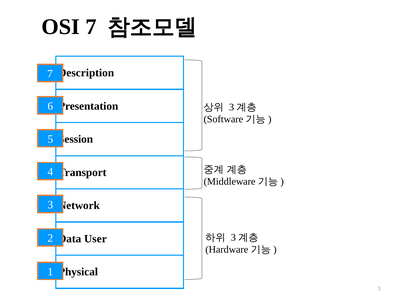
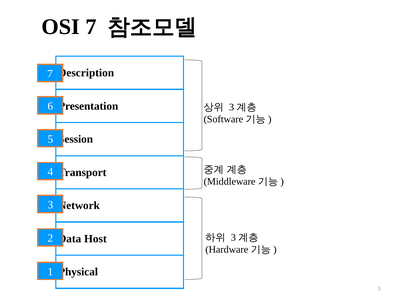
User: User -> Host
